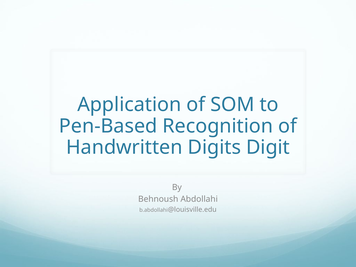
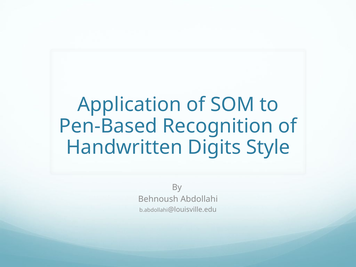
Digit: Digit -> Style
